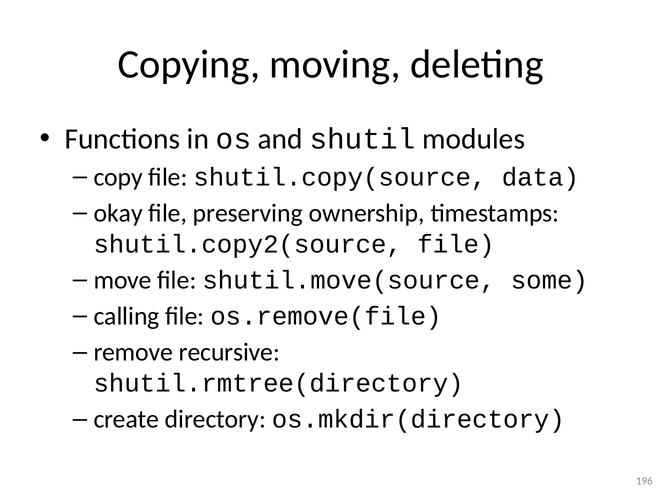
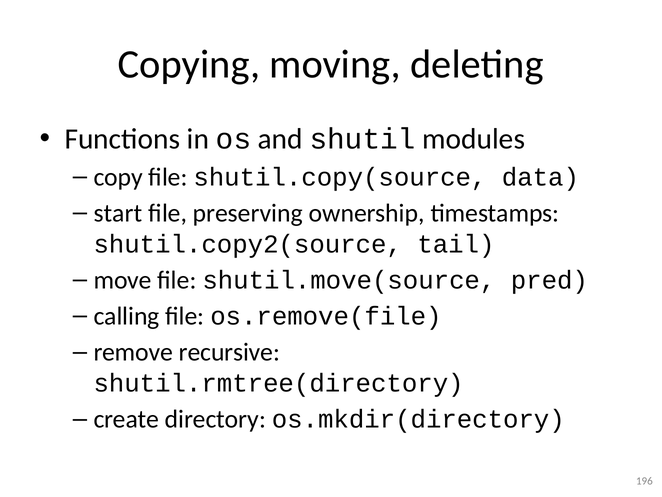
okay: okay -> start
shutil.copy2(source file: file -> tail
some: some -> pred
